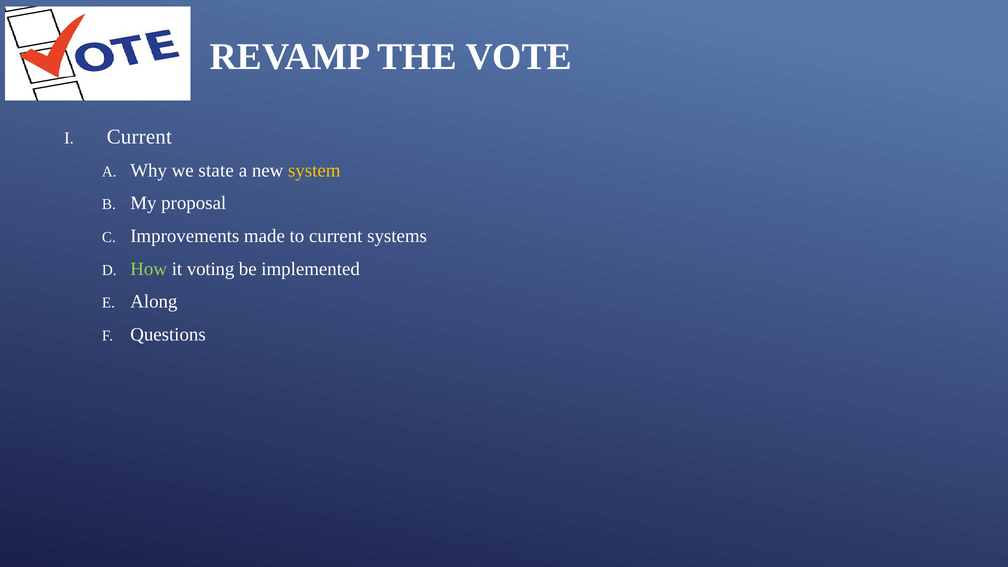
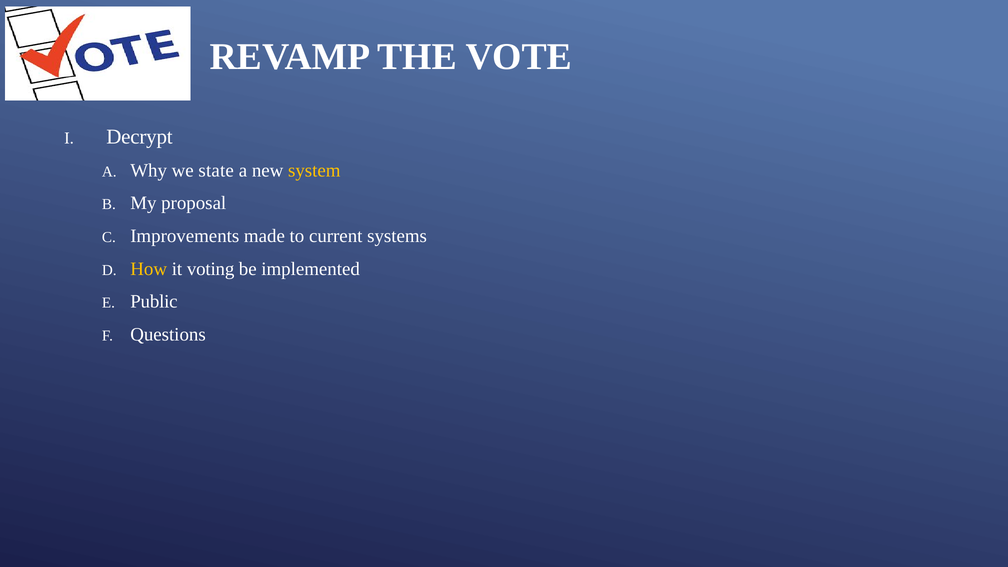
Current at (139, 137): Current -> Decrypt
How colour: light green -> yellow
Along: Along -> Public
